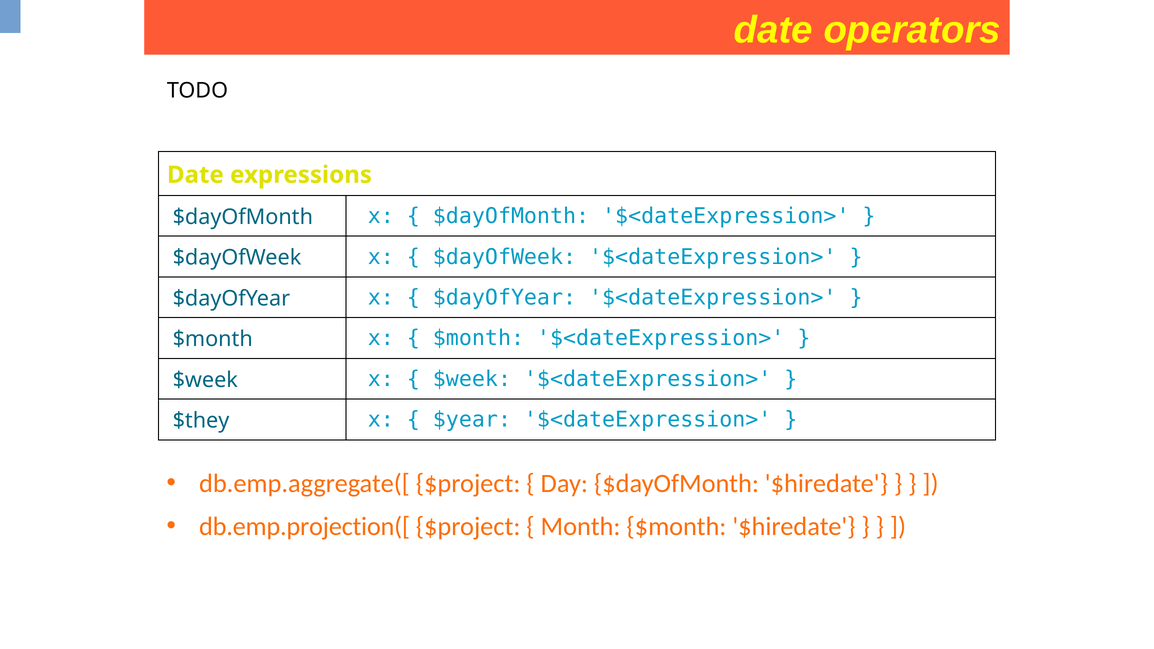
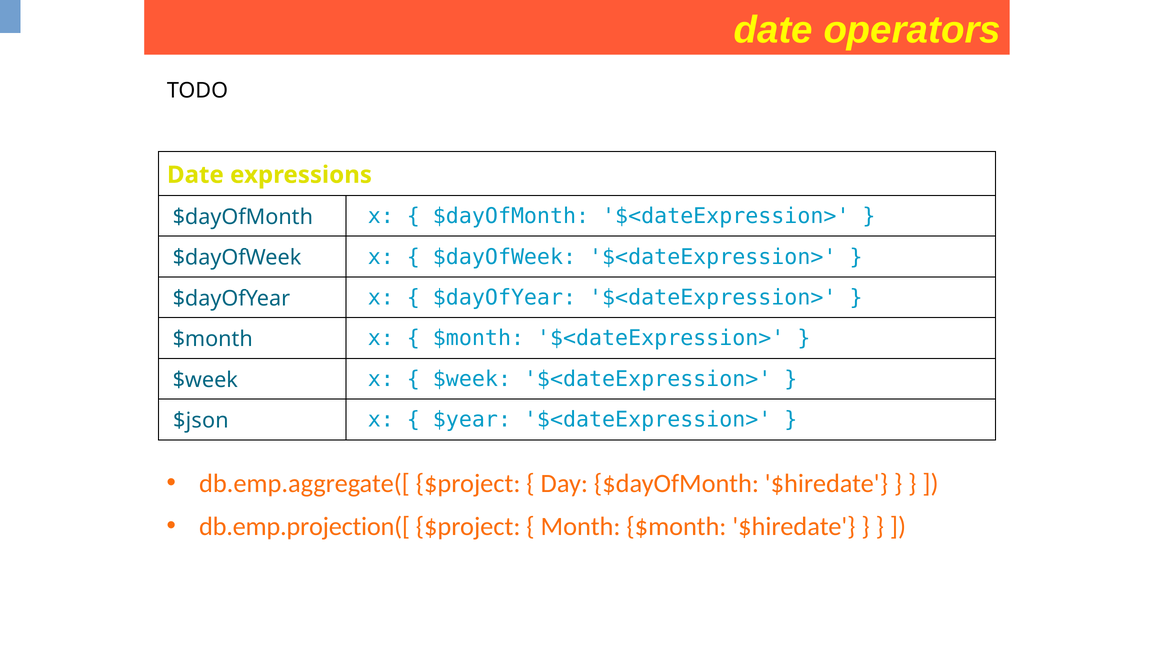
$they: $they -> $json
